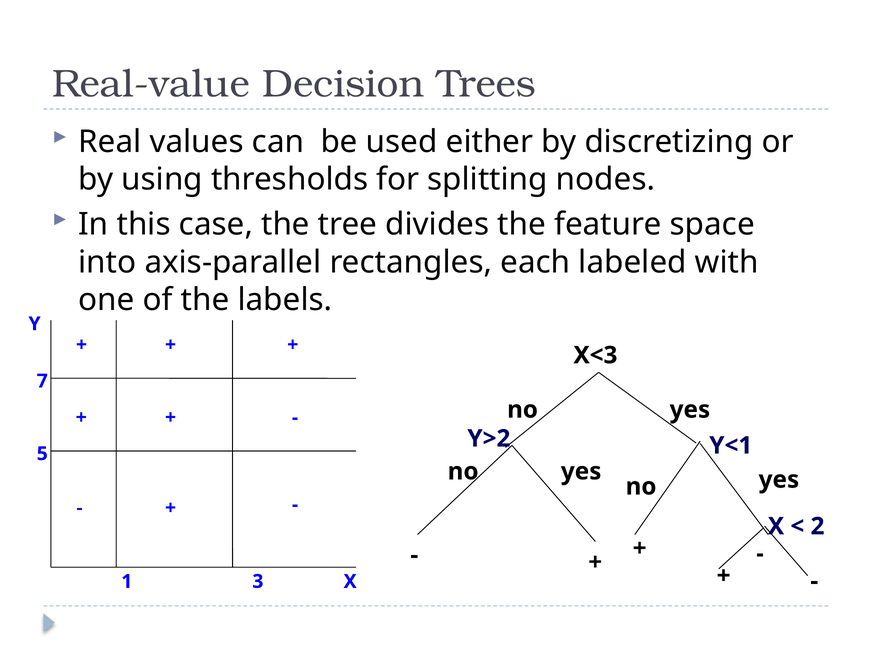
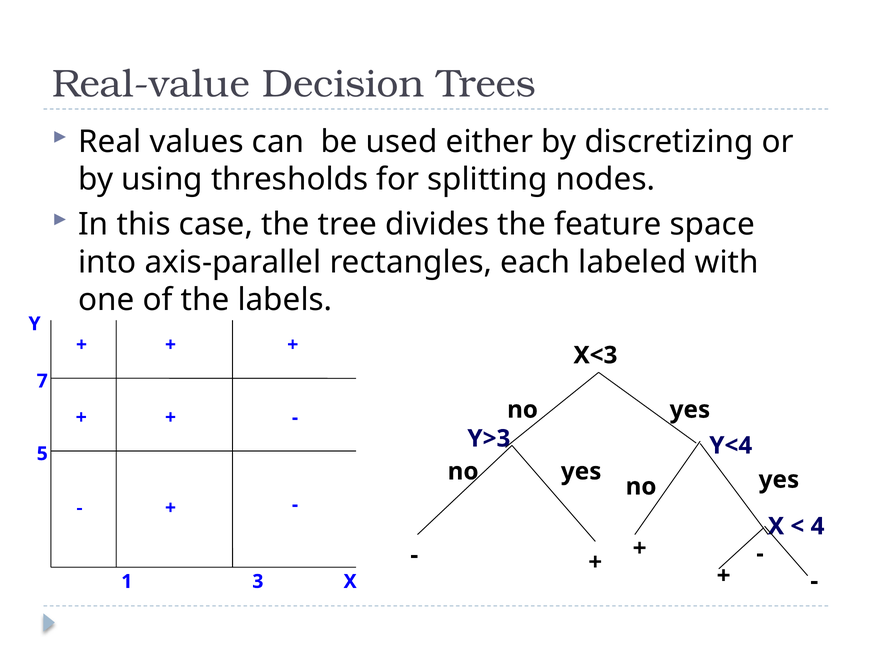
Y>2: Y>2 -> Y>3
Y<1: Y<1 -> Y<4
2: 2 -> 4
